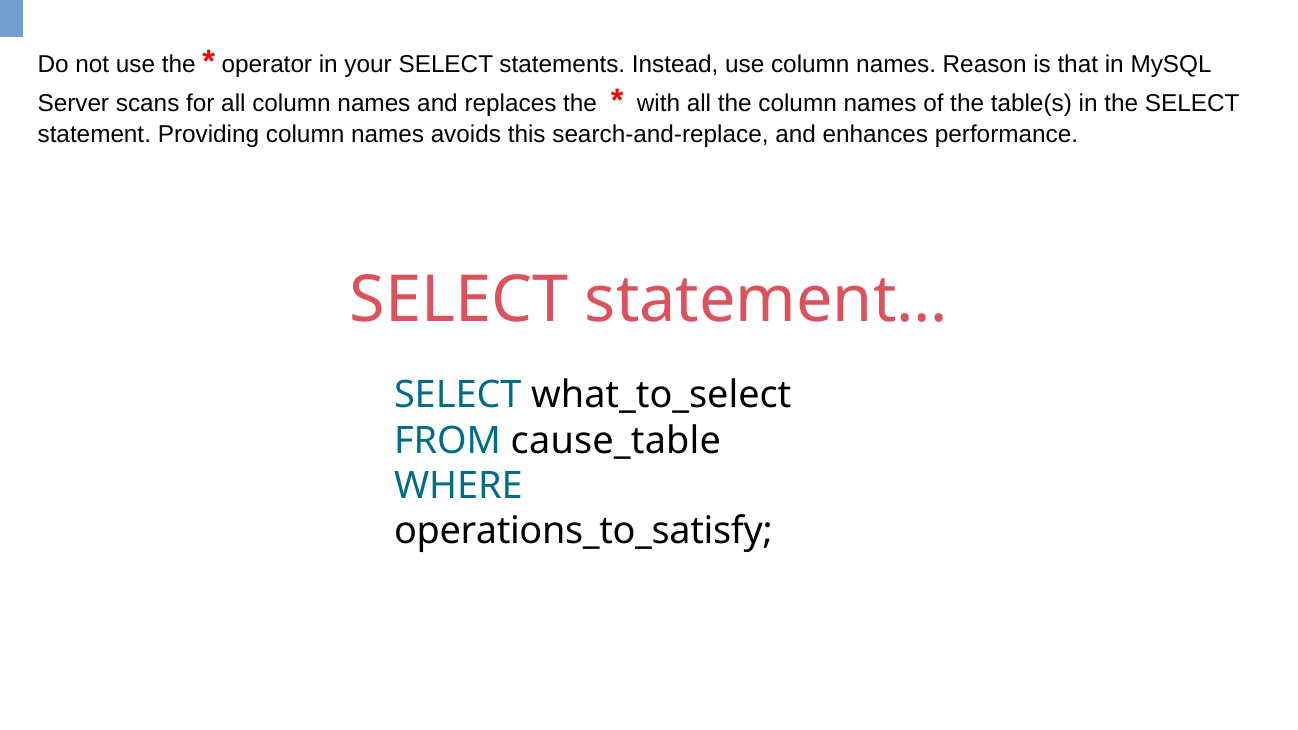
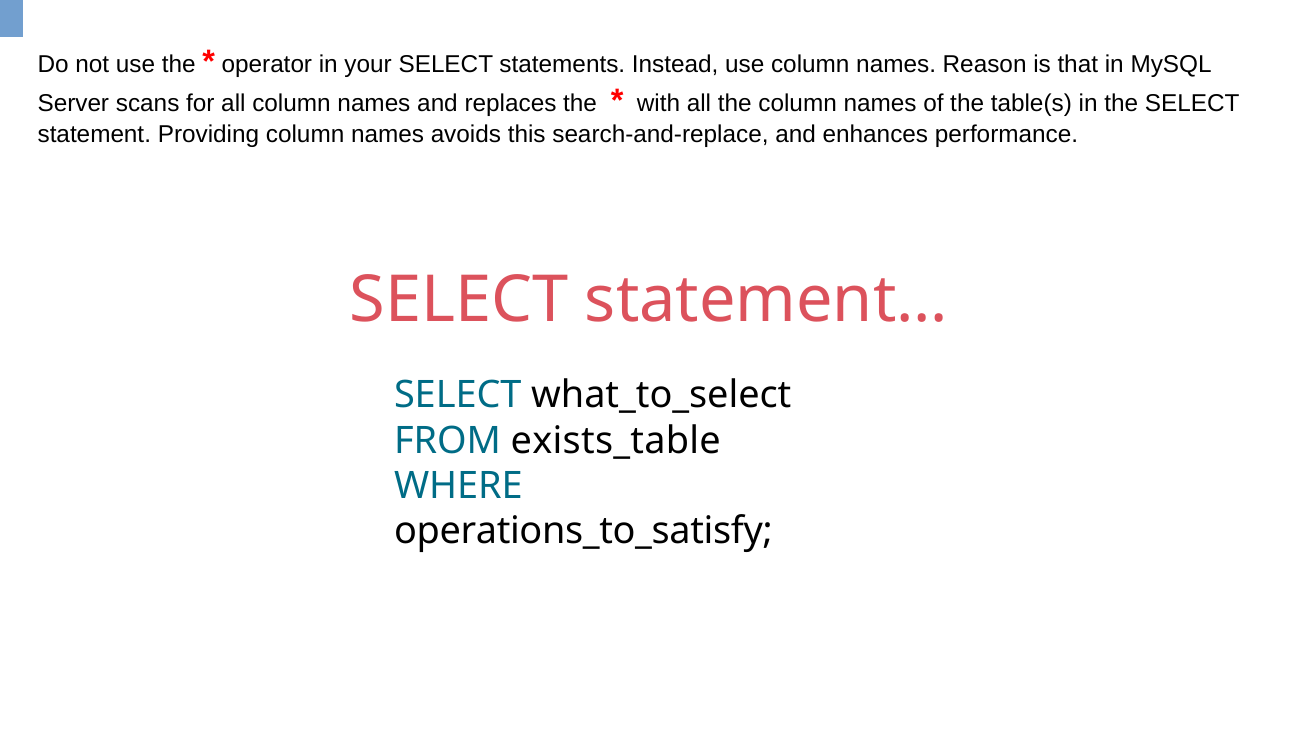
cause_table: cause_table -> exists_table
